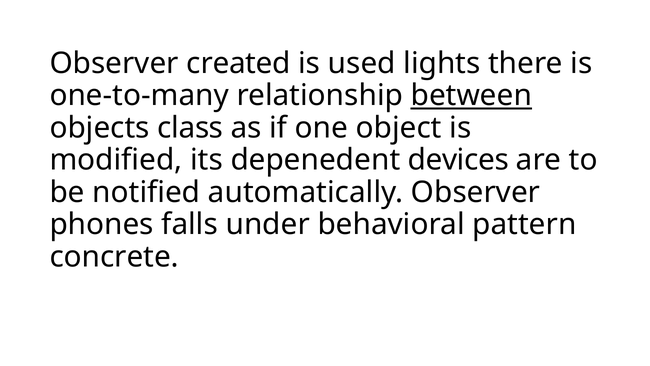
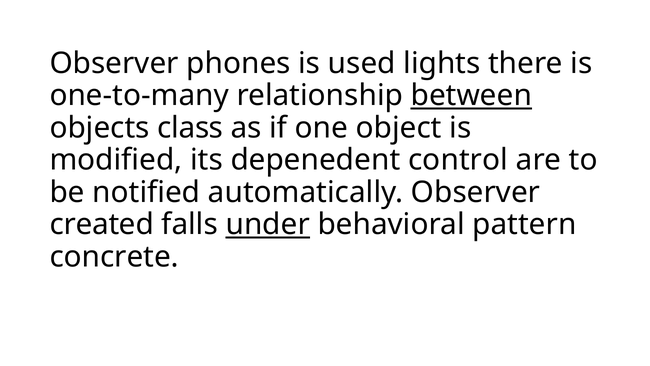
created: created -> phones
devices: devices -> control
phones: phones -> created
under underline: none -> present
